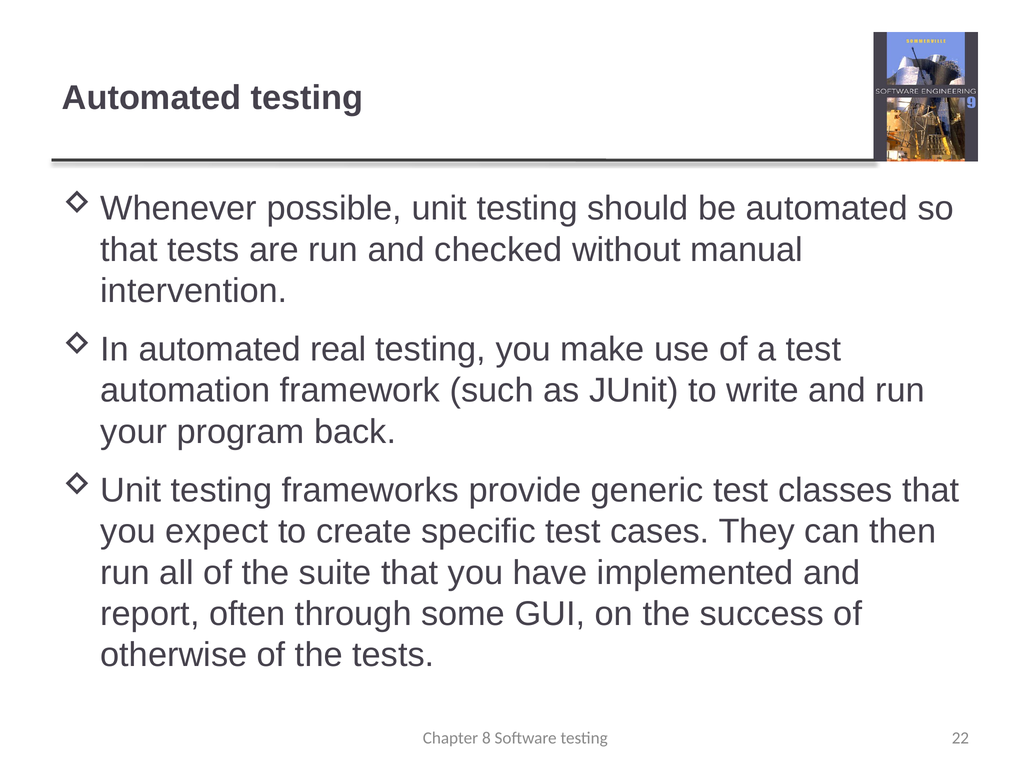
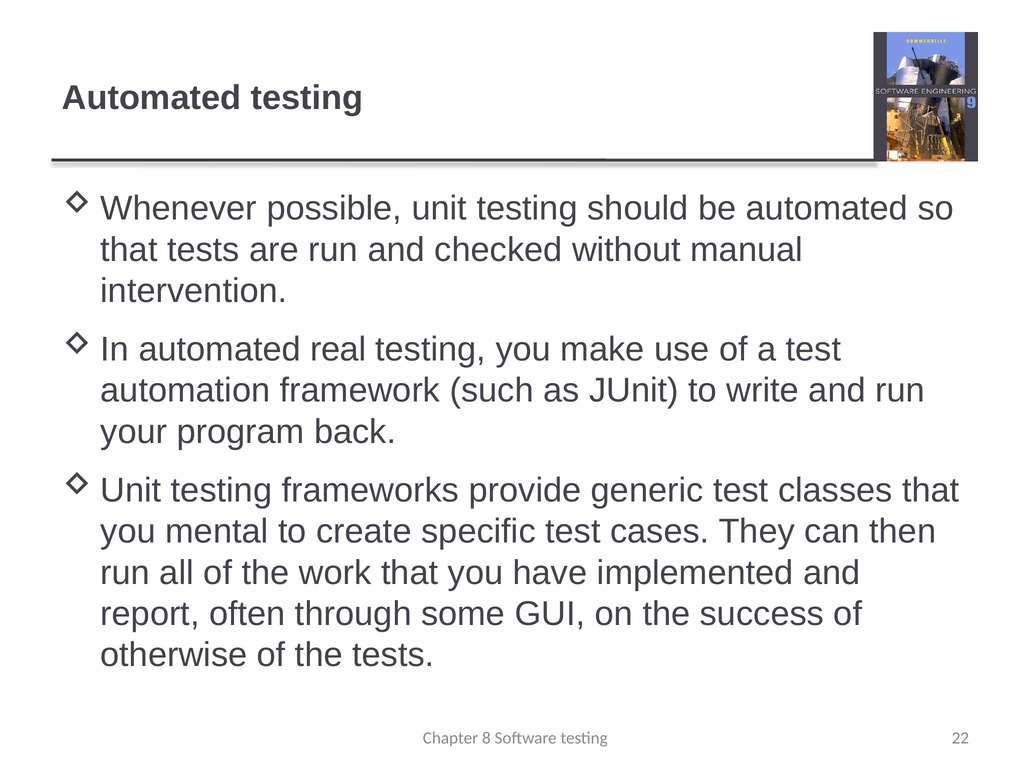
expect: expect -> mental
suite: suite -> work
